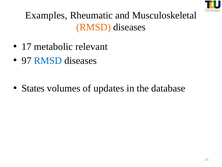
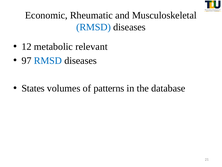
Examples: Examples -> Economic
RMSD at (94, 27) colour: orange -> blue
17: 17 -> 12
updates: updates -> patterns
